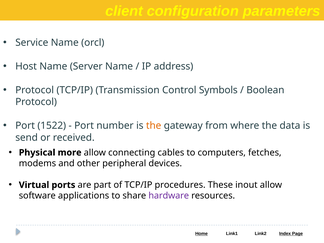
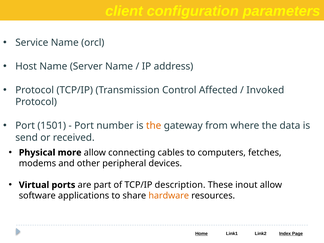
Symbols: Symbols -> Affected
Boolean: Boolean -> Invoked
1522: 1522 -> 1501
procedures: procedures -> description
hardware colour: purple -> orange
